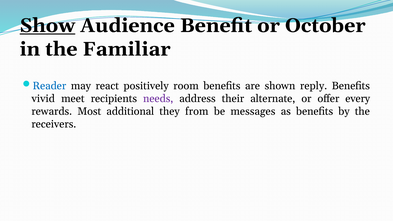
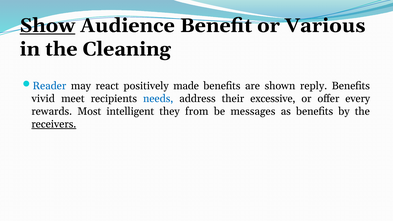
October: October -> Various
Familiar: Familiar -> Cleaning
room: room -> made
needs colour: purple -> blue
alternate: alternate -> excessive
additional: additional -> intelligent
receivers underline: none -> present
